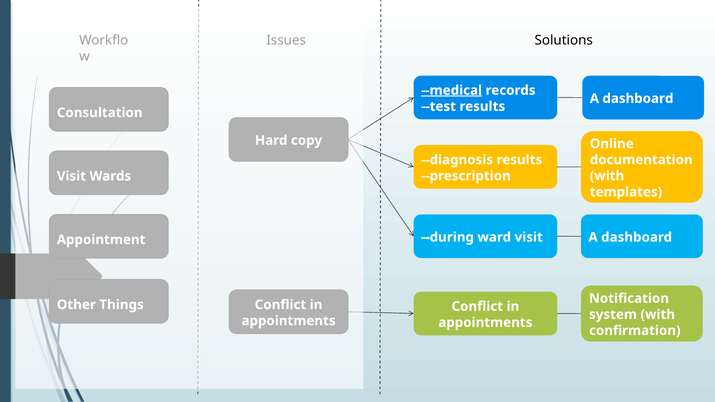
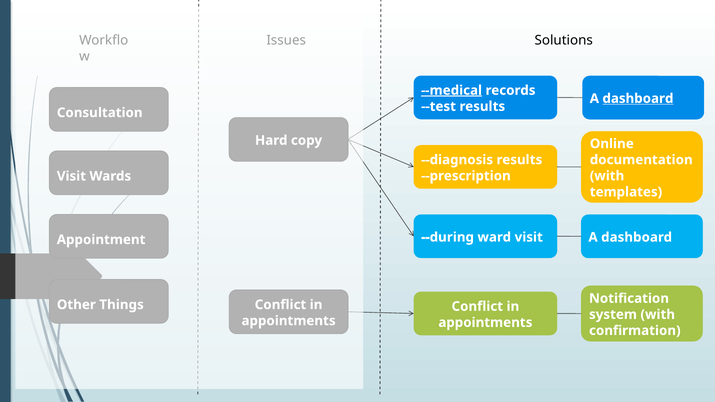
dashboard at (638, 99) underline: none -> present
